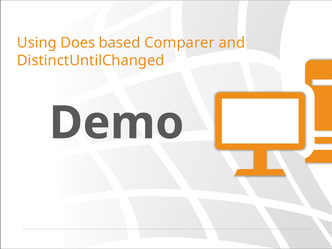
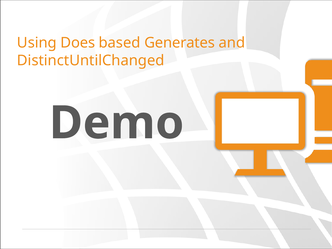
Comparer: Comparer -> Generates
